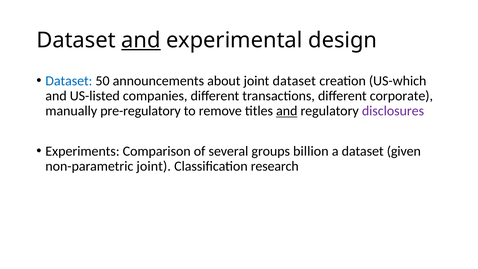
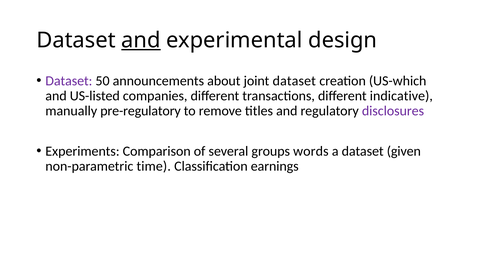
Dataset at (69, 81) colour: blue -> purple
corporate: corporate -> indicative
and at (287, 111) underline: present -> none
billion: billion -> words
non-parametric joint: joint -> time
research: research -> earnings
